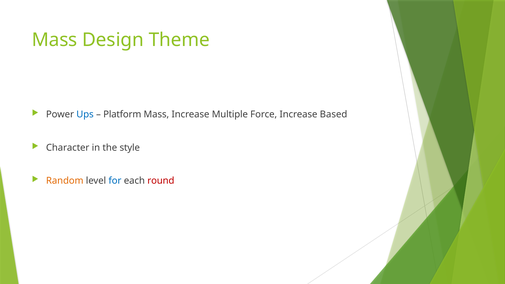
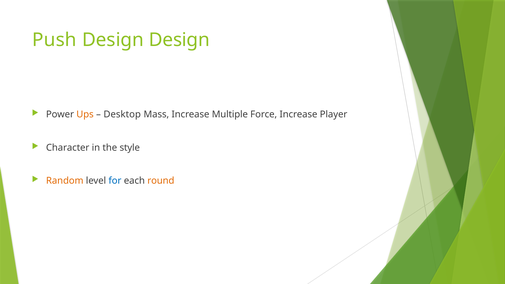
Mass at (55, 40): Mass -> Push
Design Theme: Theme -> Design
Ups colour: blue -> orange
Platform: Platform -> Desktop
Based: Based -> Player
round colour: red -> orange
